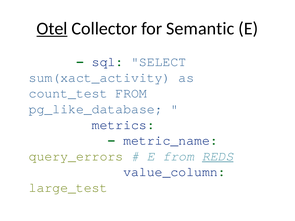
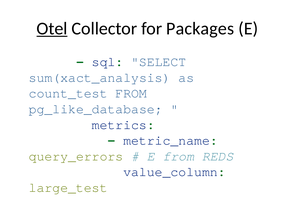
Semantic: Semantic -> Packages
sum(xact_activity: sum(xact_activity -> sum(xact_analysis
REDS underline: present -> none
